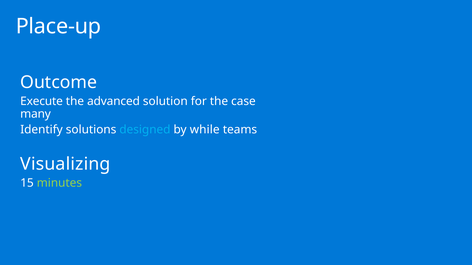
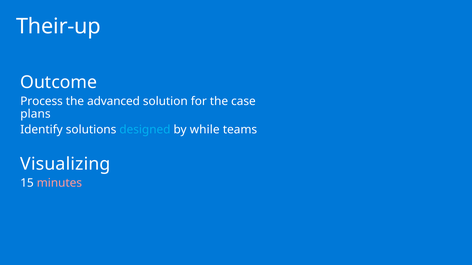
Place-up: Place-up -> Their-up
Execute: Execute -> Process
many: many -> plans
minutes colour: light green -> pink
